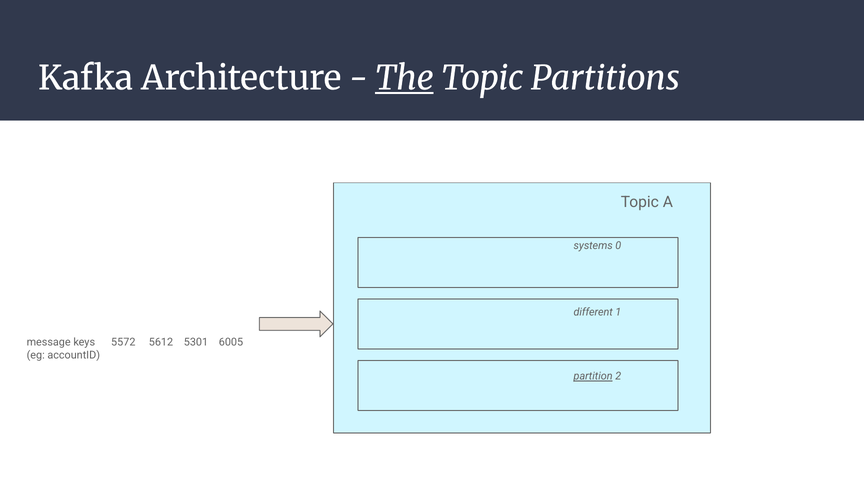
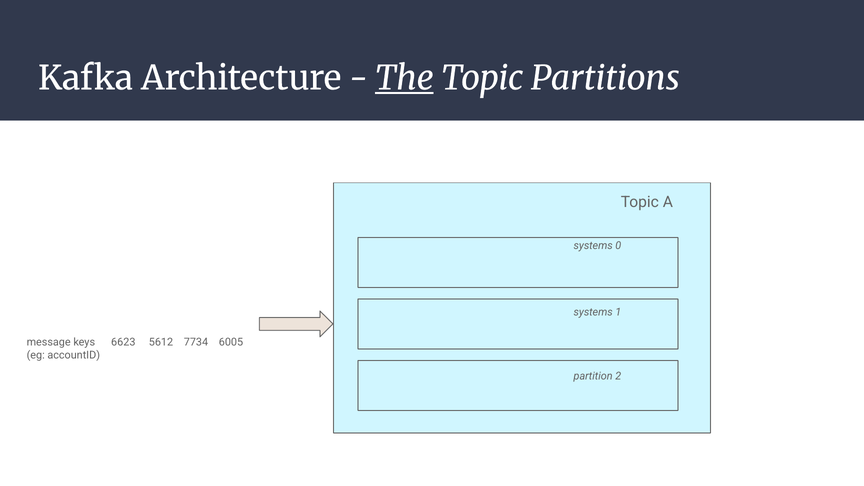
different at (593, 312): different -> systems
5572: 5572 -> 6623
5301: 5301 -> 7734
partition underline: present -> none
